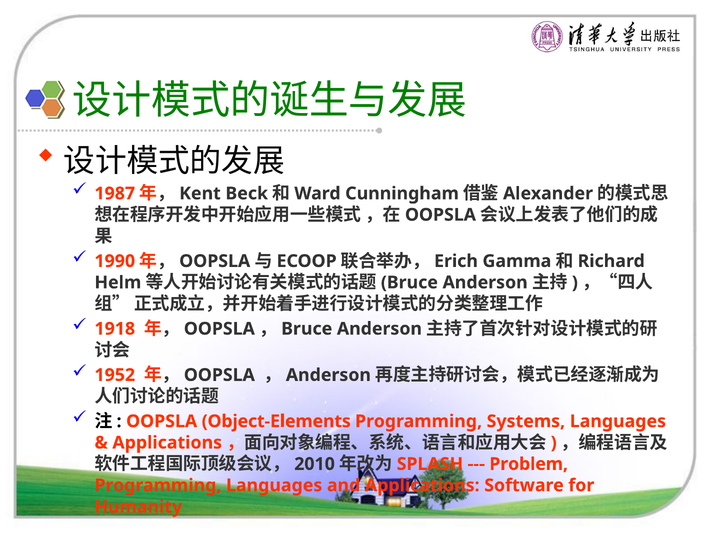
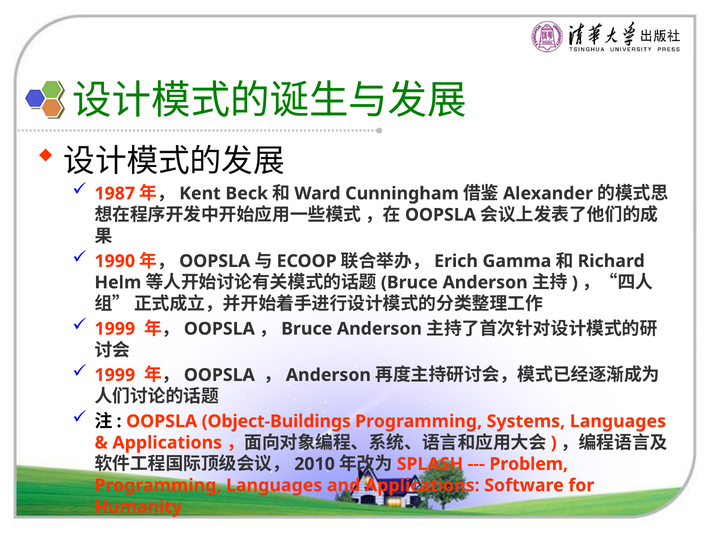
1918 at (115, 328): 1918 -> 1999
1952 at (115, 375): 1952 -> 1999
Object-Elements: Object-Elements -> Object-Buildings
